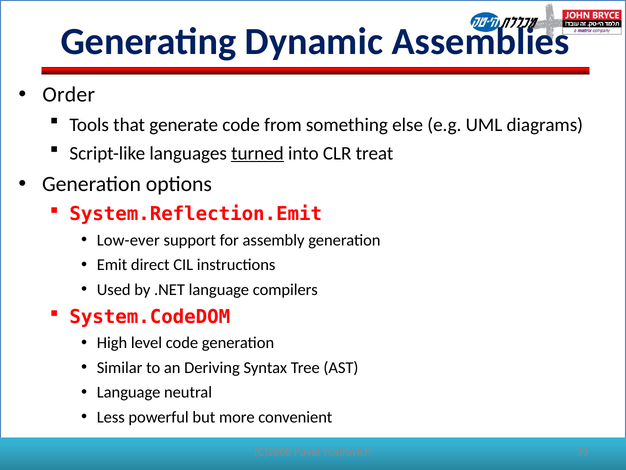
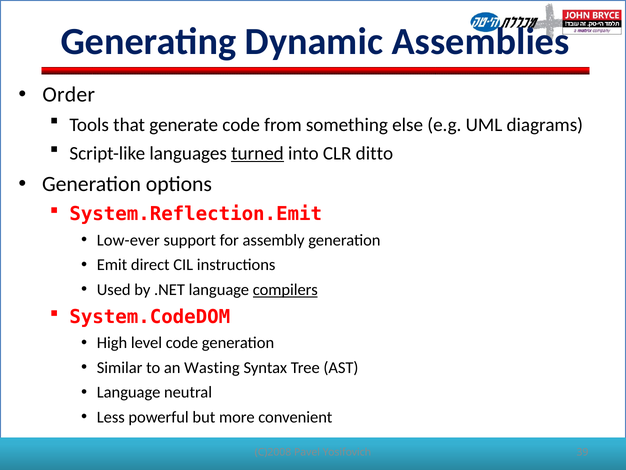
treat: treat -> ditto
compilers underline: none -> present
Deriving: Deriving -> Wasting
